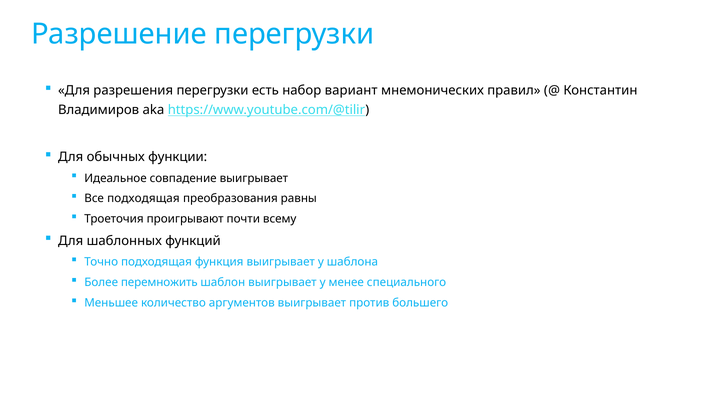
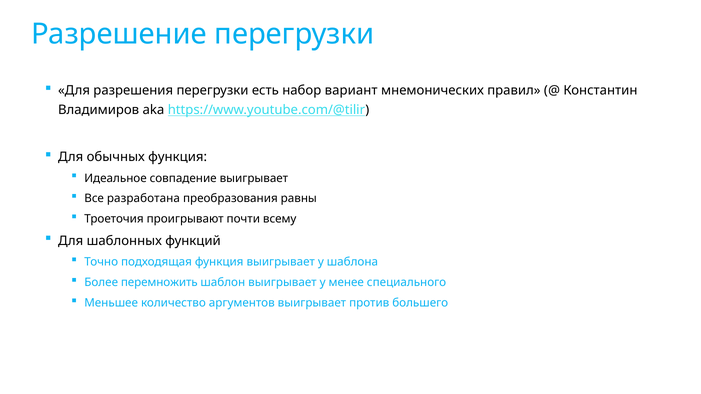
обычных функции: функции -> функция
Все подходящая: подходящая -> разработана
